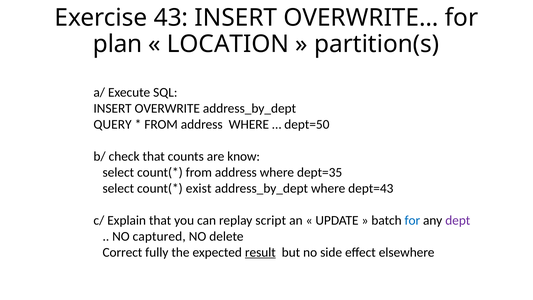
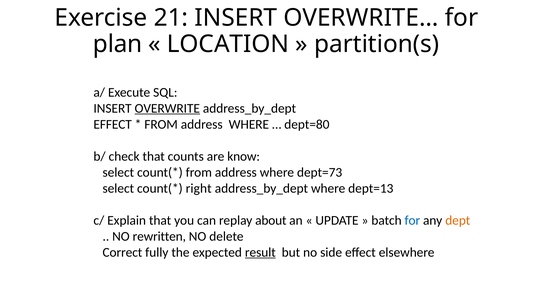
43: 43 -> 21
OVERWRITE underline: none -> present
QUERY at (113, 124): QUERY -> EFFECT
dept=50: dept=50 -> dept=80
dept=35: dept=35 -> dept=73
exist: exist -> right
dept=43: dept=43 -> dept=13
script: script -> about
dept colour: purple -> orange
captured: captured -> rewritten
